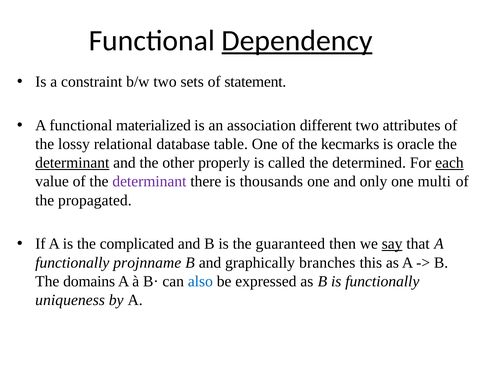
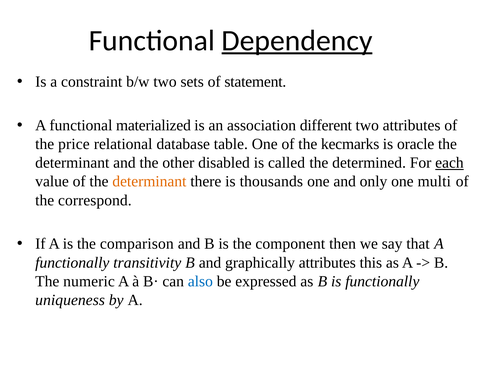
lossy: lossy -> price
determinant at (72, 163) underline: present -> none
properly: properly -> disabled
determinant at (149, 181) colour: purple -> orange
propagated: propagated -> correspond
complicated: complicated -> comparison
guaranteed: guaranteed -> component
say underline: present -> none
projnname: projnname -> transitivity
graphically branches: branches -> attributes
domains: domains -> numeric
